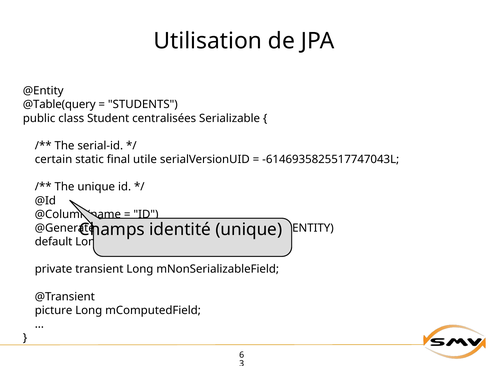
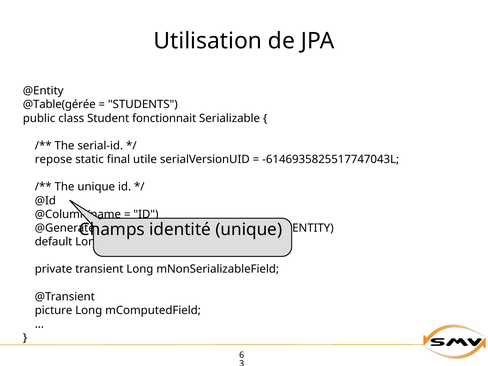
@Table(query: @Table(query -> @Table(gérée
centralisées: centralisées -> fonctionnait
certain: certain -> repose
